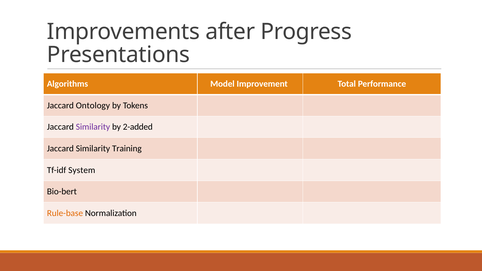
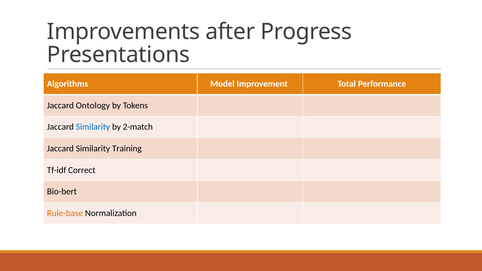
Similarity at (93, 127) colour: purple -> blue
2-added: 2-added -> 2-match
System: System -> Correct
